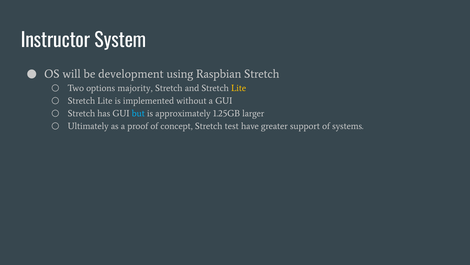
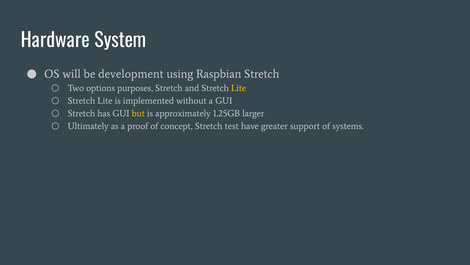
Instructor: Instructor -> Hardware
majority: majority -> purposes
but colour: light blue -> yellow
